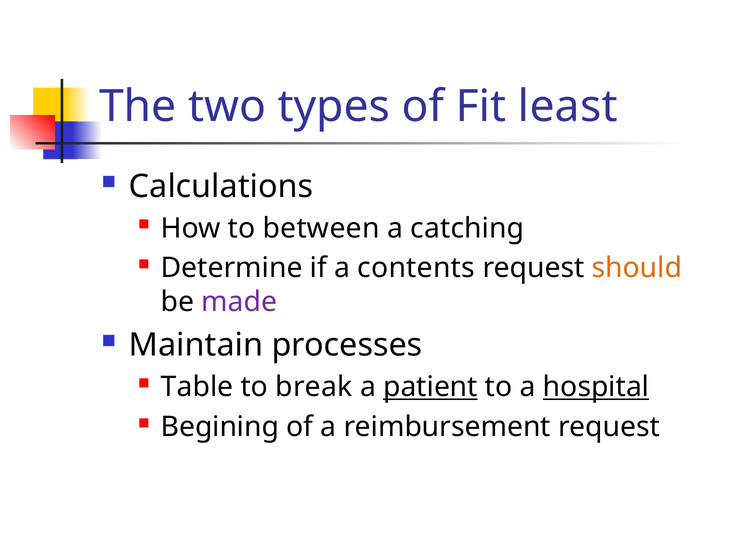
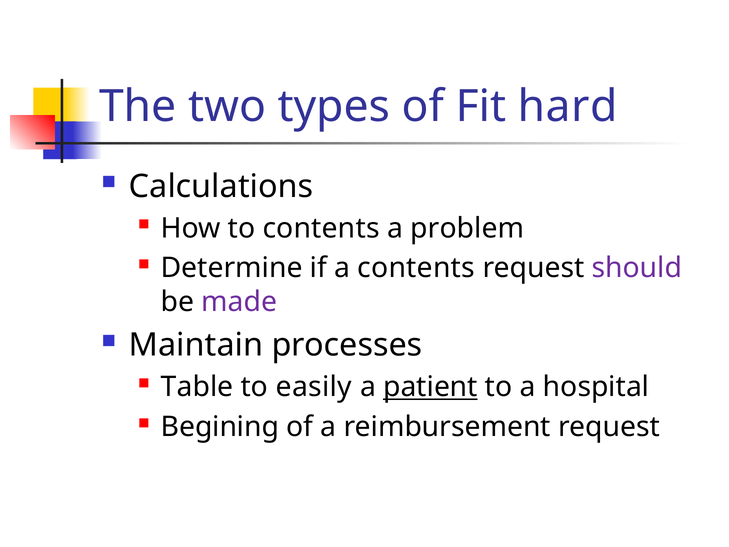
least: least -> hard
to between: between -> contents
catching: catching -> problem
should colour: orange -> purple
break: break -> easily
hospital underline: present -> none
